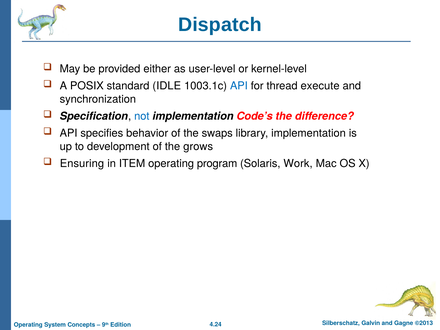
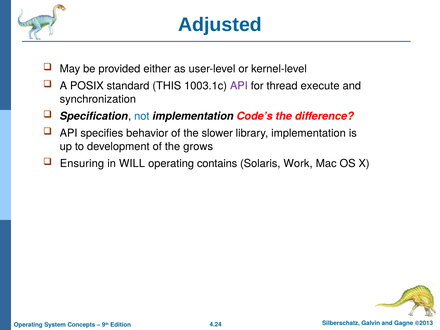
Dispatch: Dispatch -> Adjusted
IDLE: IDLE -> THIS
API at (239, 86) colour: blue -> purple
swaps: swaps -> slower
ITEM: ITEM -> WILL
program: program -> contains
